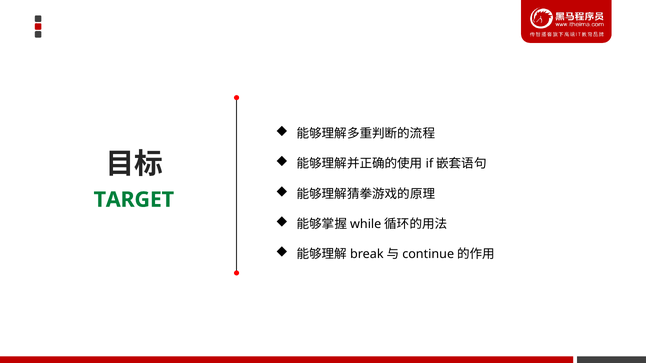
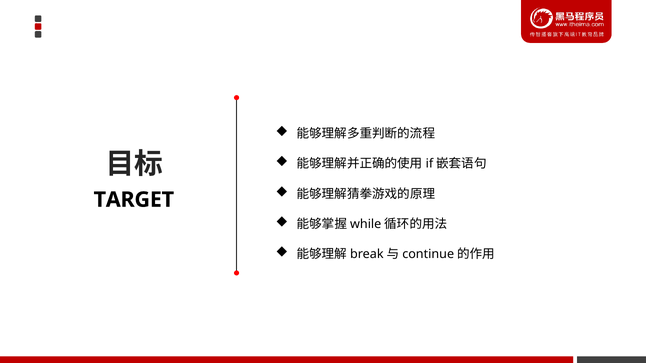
TARGET colour: green -> black
